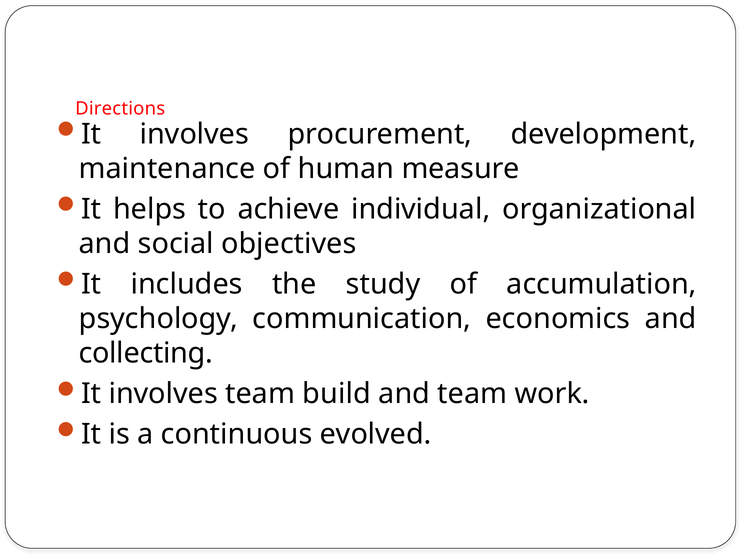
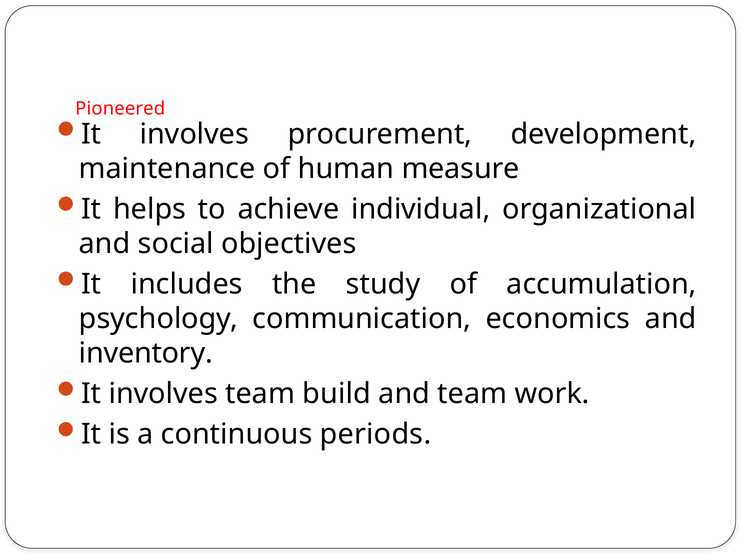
Directions: Directions -> Pioneered
collecting: collecting -> inventory
evolved: evolved -> periods
